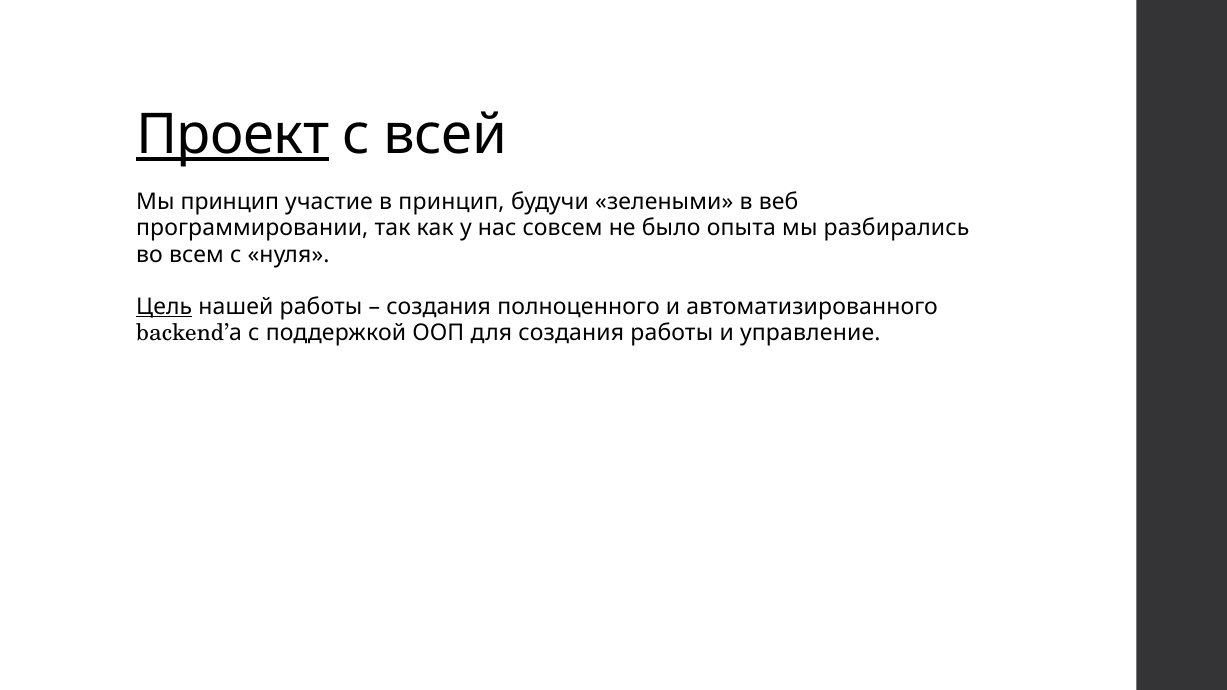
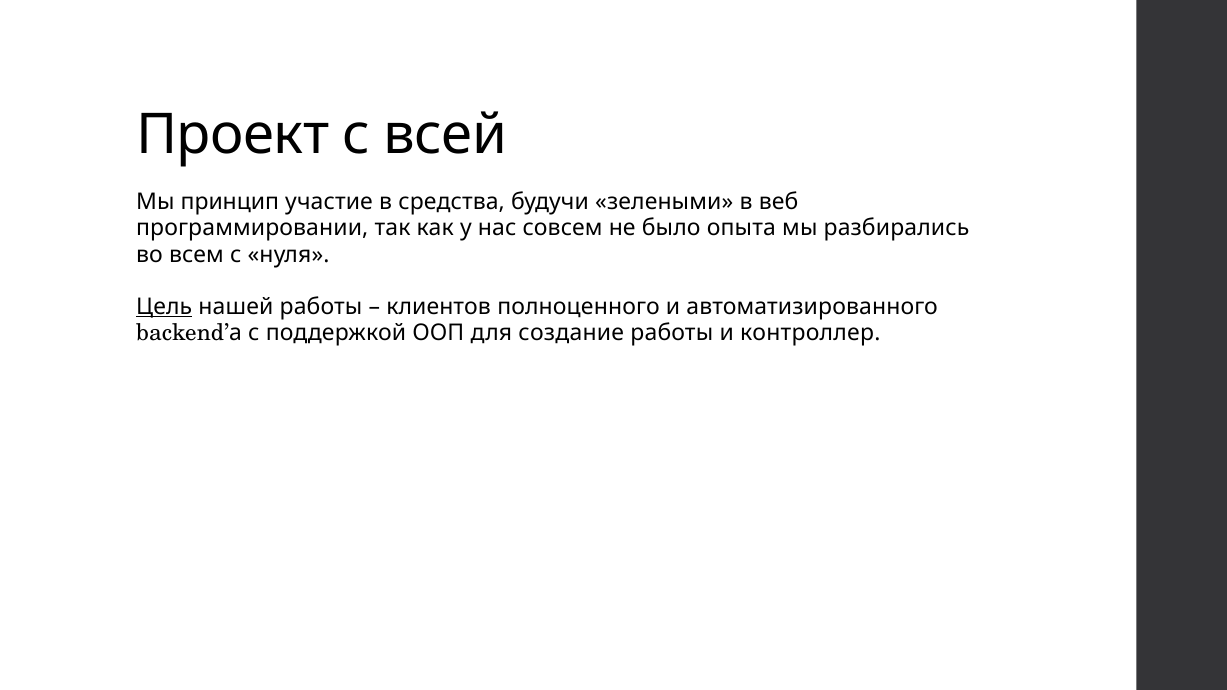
Проект underline: present -> none
в принцип: принцип -> средства
создания at (439, 307): создания -> клиентов
для создания: создания -> создание
управление: управление -> контроллер
